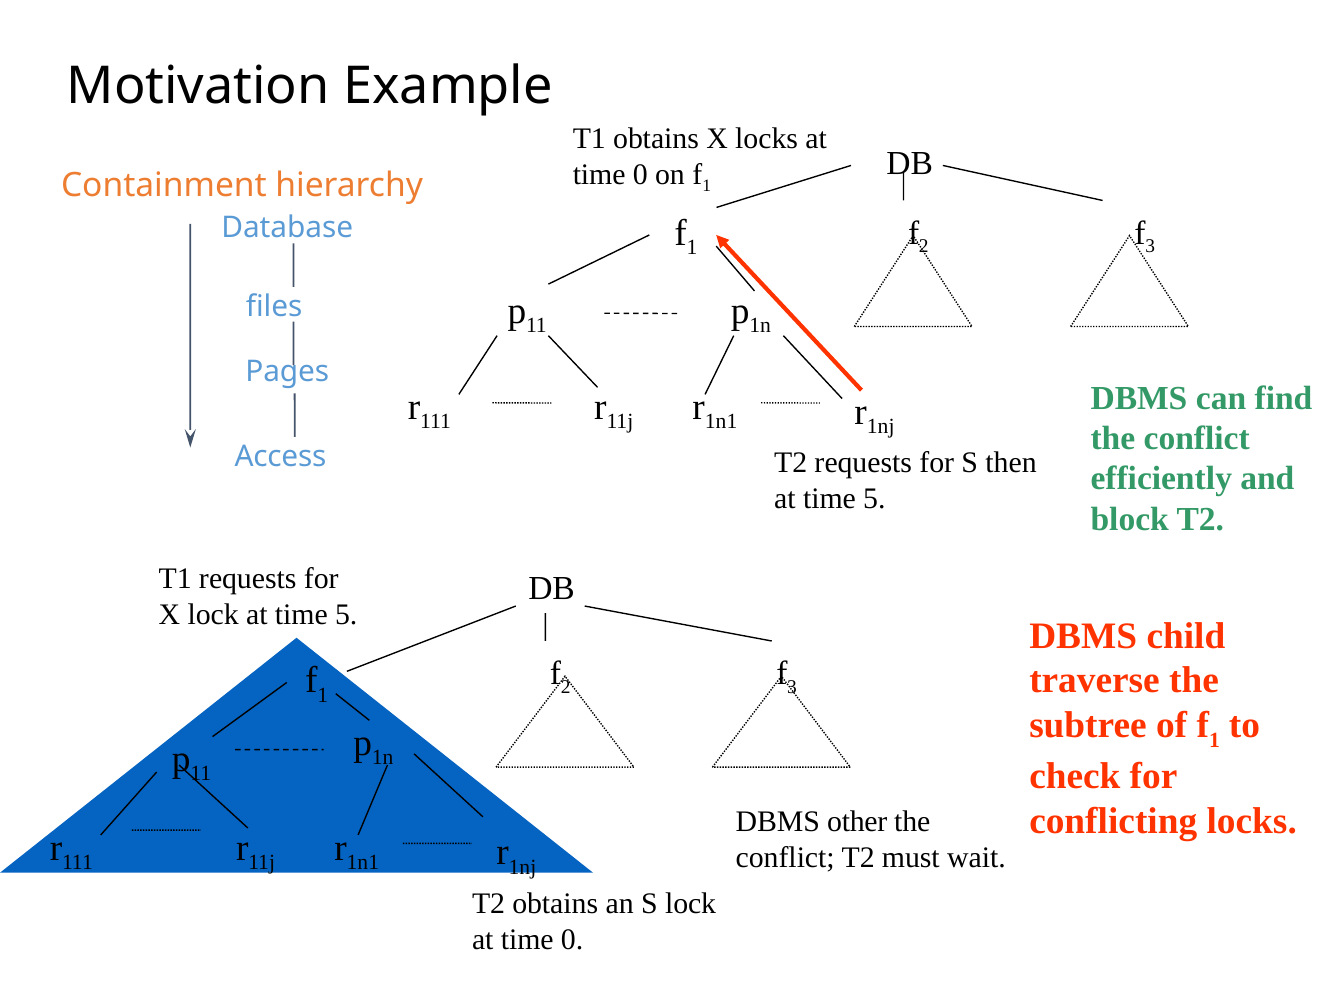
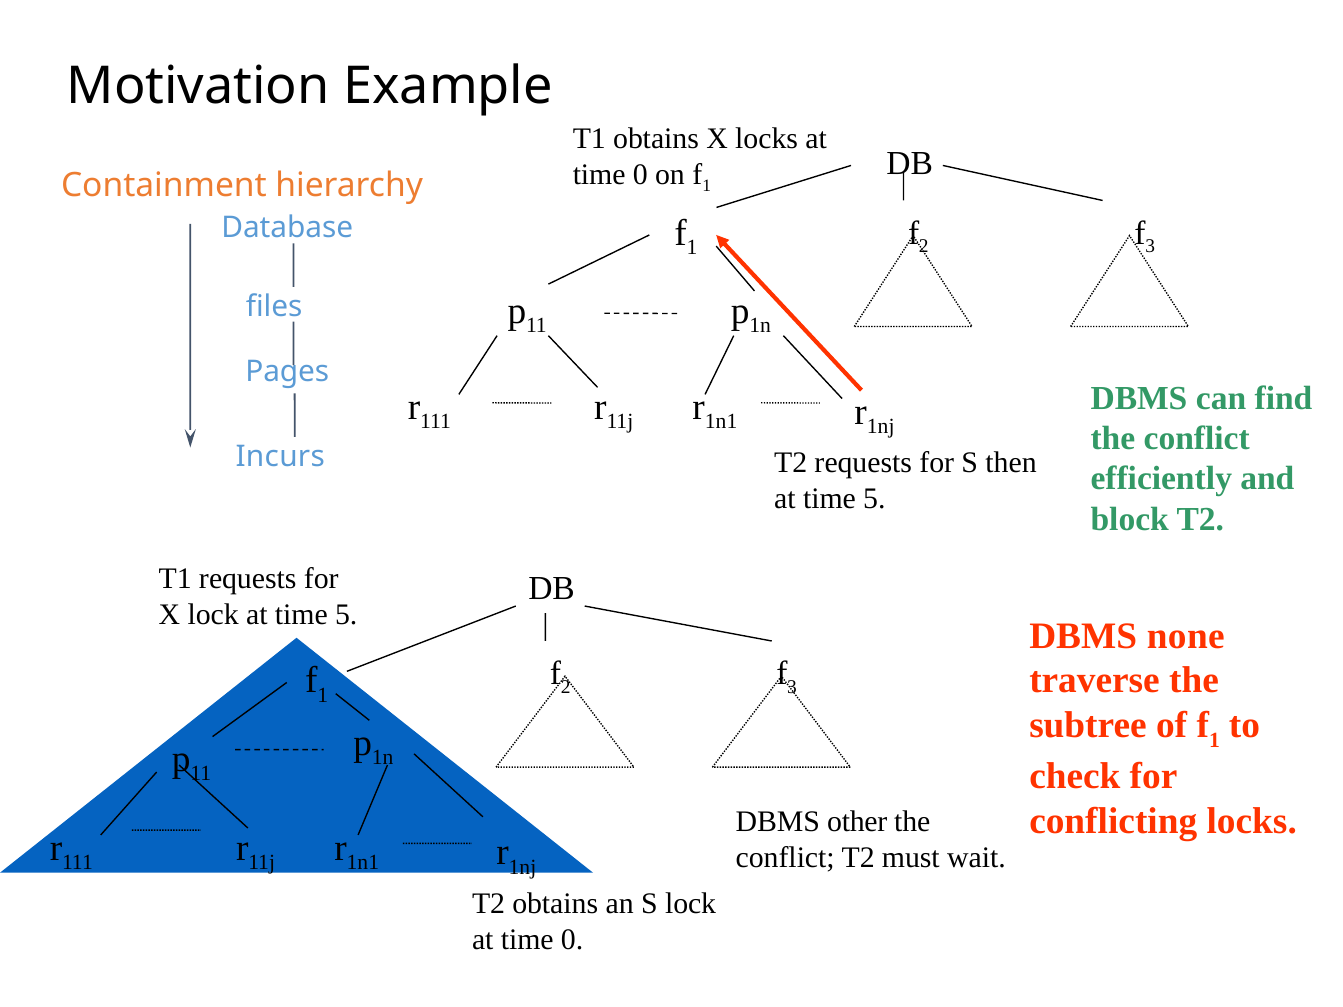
Access: Access -> Incurs
child: child -> none
